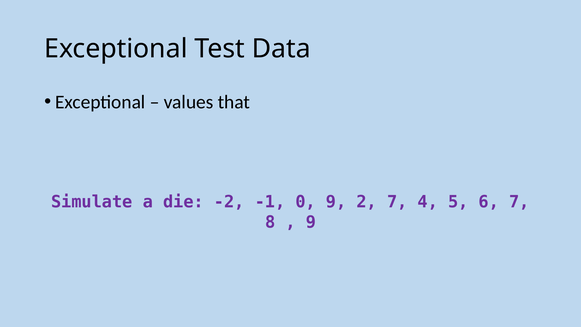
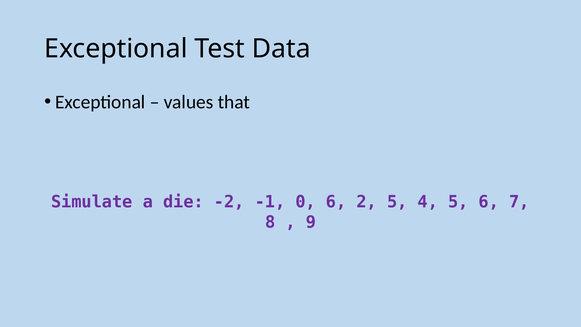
0 9: 9 -> 6
2 7: 7 -> 5
